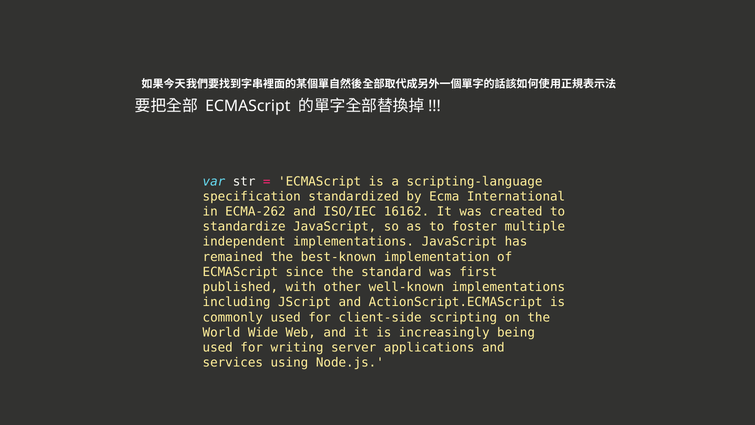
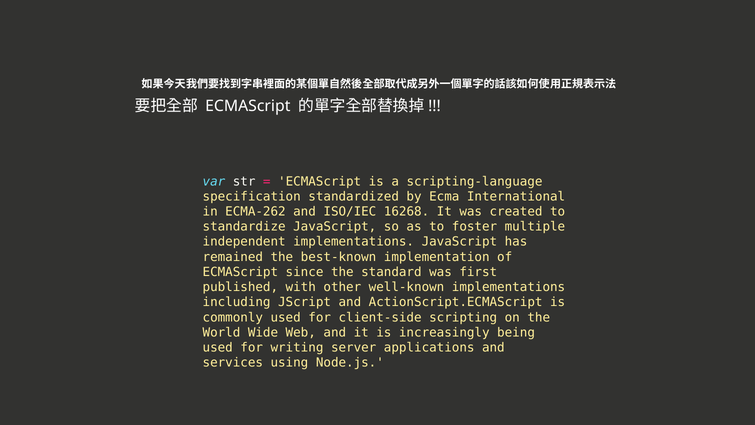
16162: 16162 -> 16268
